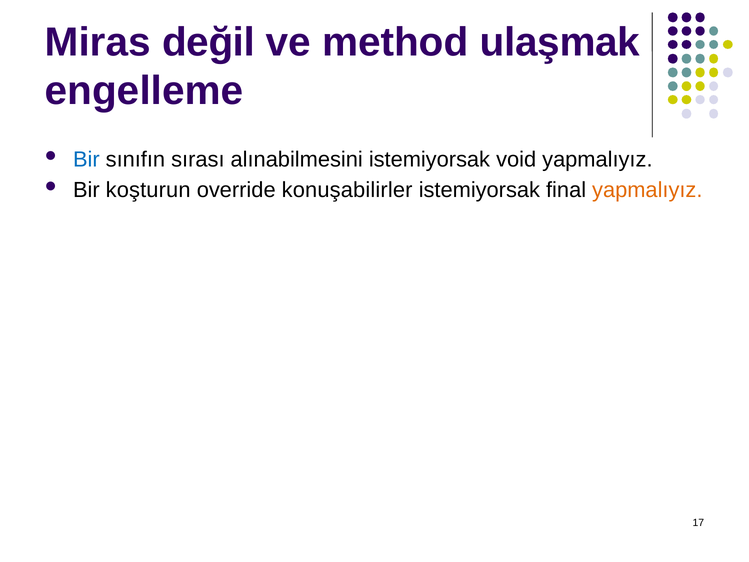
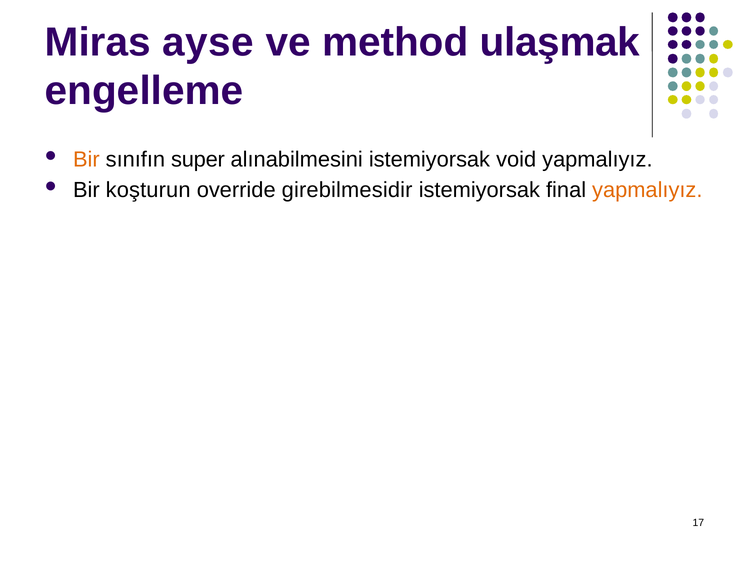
değil: değil -> ayse
Bir at (86, 159) colour: blue -> orange
sırası: sırası -> super
konuşabilirler: konuşabilirler -> girebilmesidir
